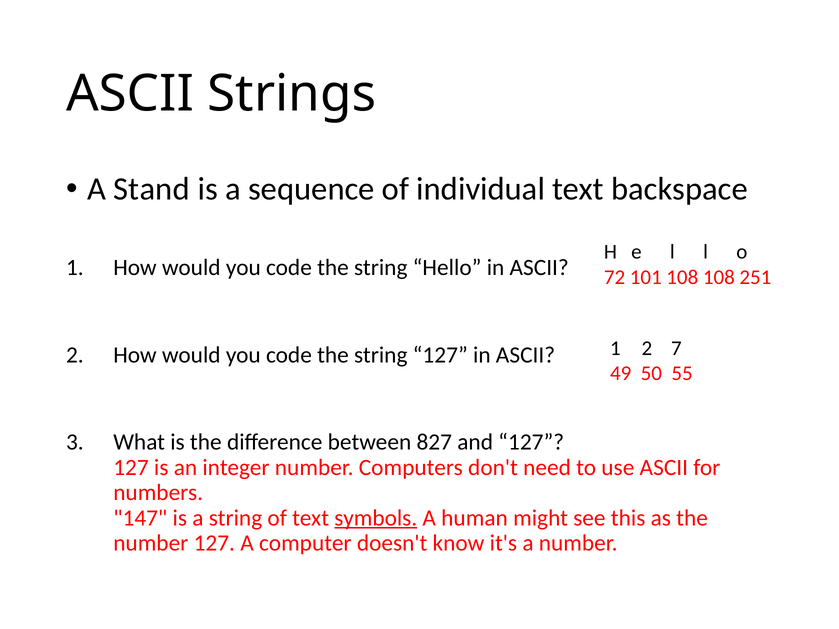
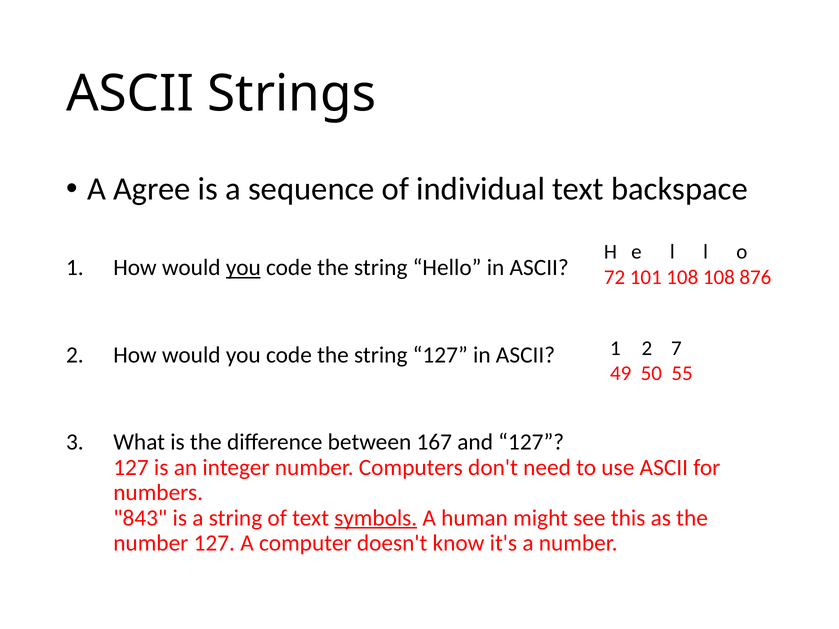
Stand: Stand -> Agree
you at (243, 268) underline: none -> present
251: 251 -> 876
827: 827 -> 167
147: 147 -> 843
